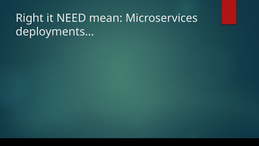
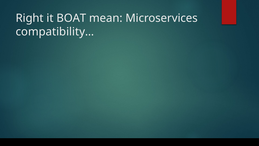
NEED: NEED -> BOAT
deployments…: deployments… -> compatibility…
